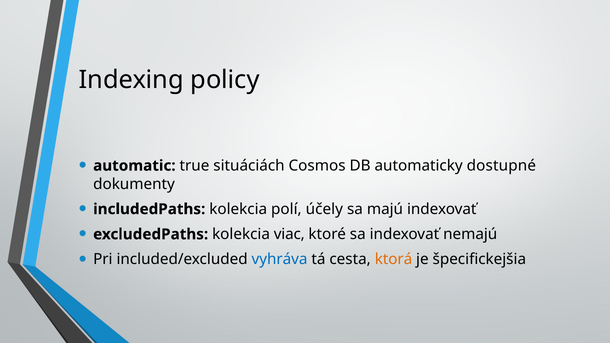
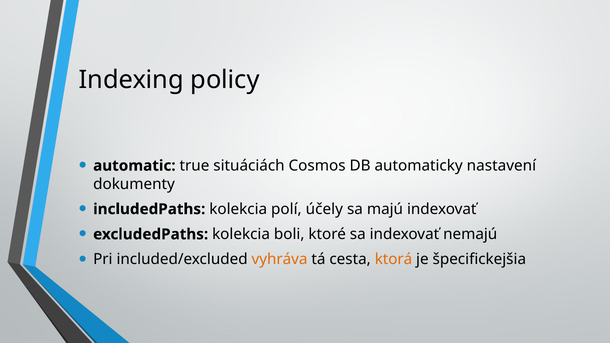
dostupné: dostupné -> nastavení
viac: viac -> boli
vyhráva colour: blue -> orange
